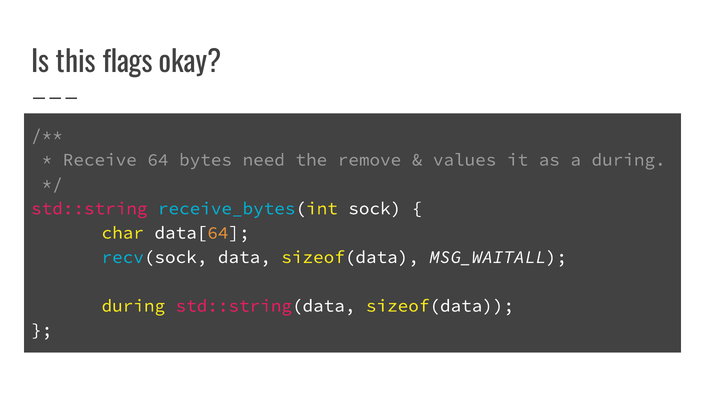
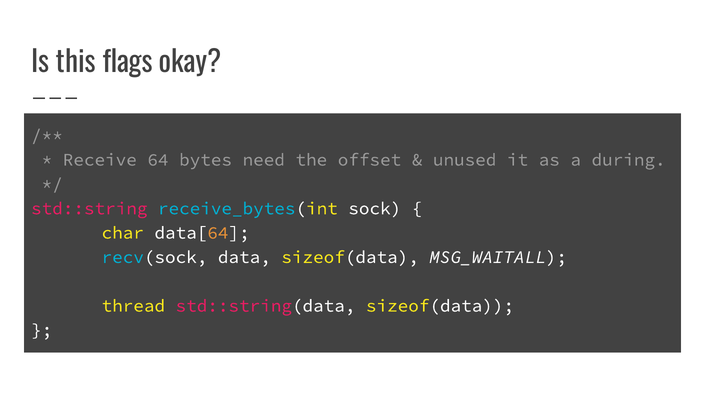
remove: remove -> offset
values: values -> unused
during at (133, 305): during -> thread
